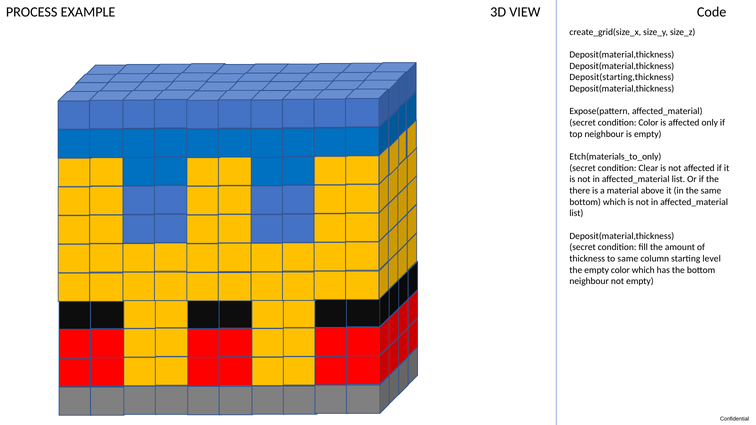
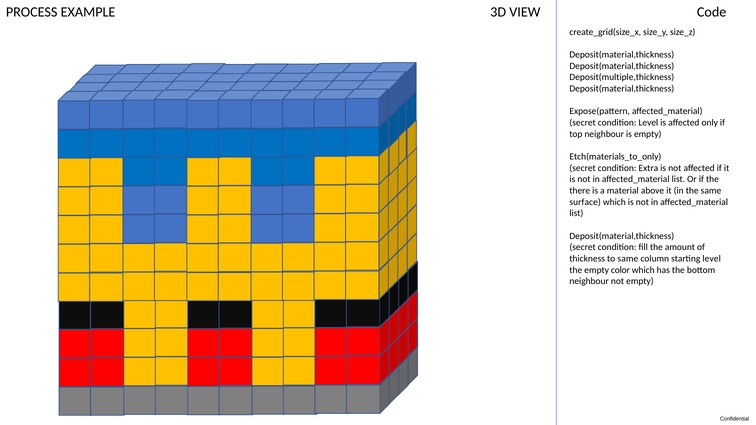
Deposit(starting,thickness: Deposit(starting,thickness -> Deposit(multiple,thickness
condition Color: Color -> Level
Clear: Clear -> Extra
bottom at (585, 202): bottom -> surface
